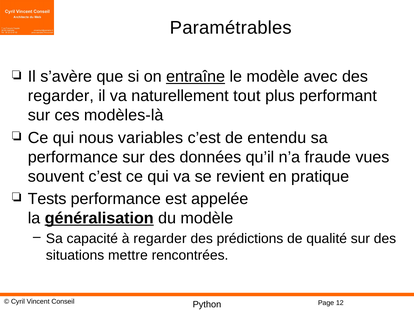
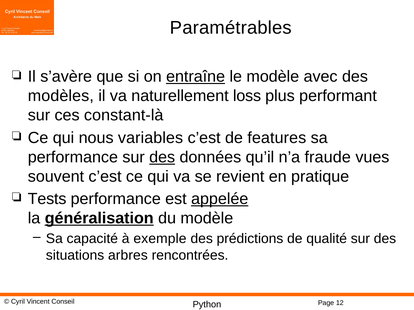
regarder at (61, 96): regarder -> modèles
tout: tout -> loss
modèles-là: modèles-là -> constant-là
entendu: entendu -> features
des at (162, 157) underline: none -> present
appelée underline: none -> present
à regarder: regarder -> exemple
mettre: mettre -> arbres
